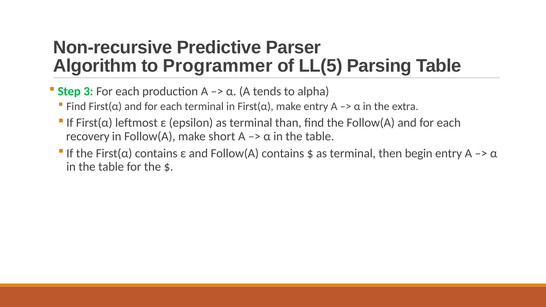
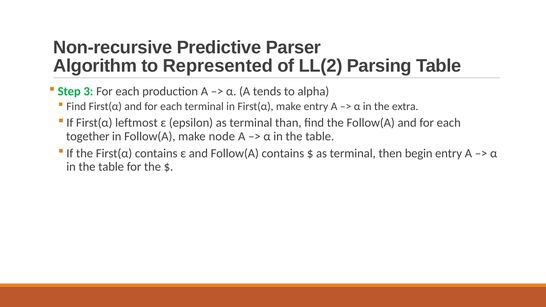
Programmer: Programmer -> Represented
LL(5: LL(5 -> LL(2
recovery: recovery -> together
short: short -> node
